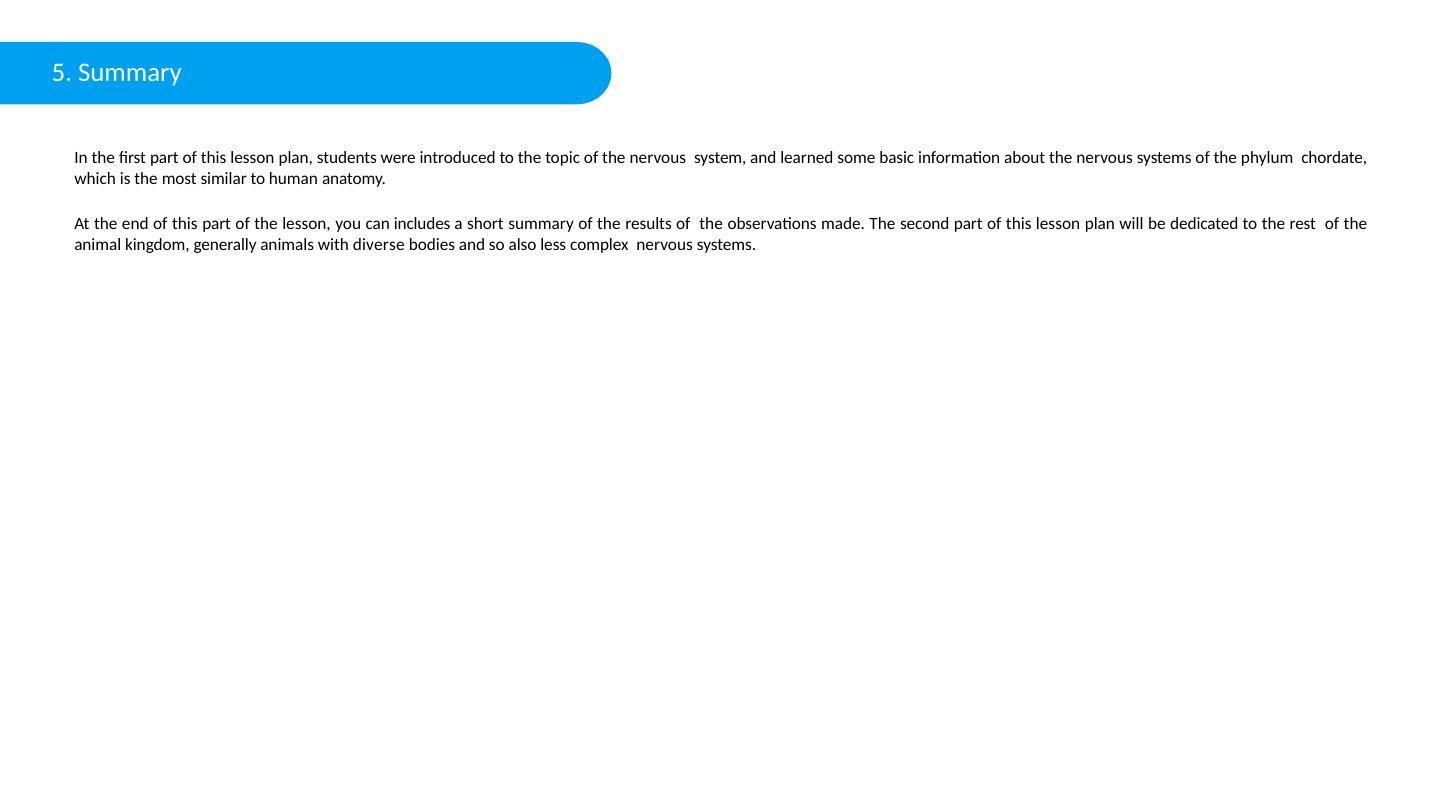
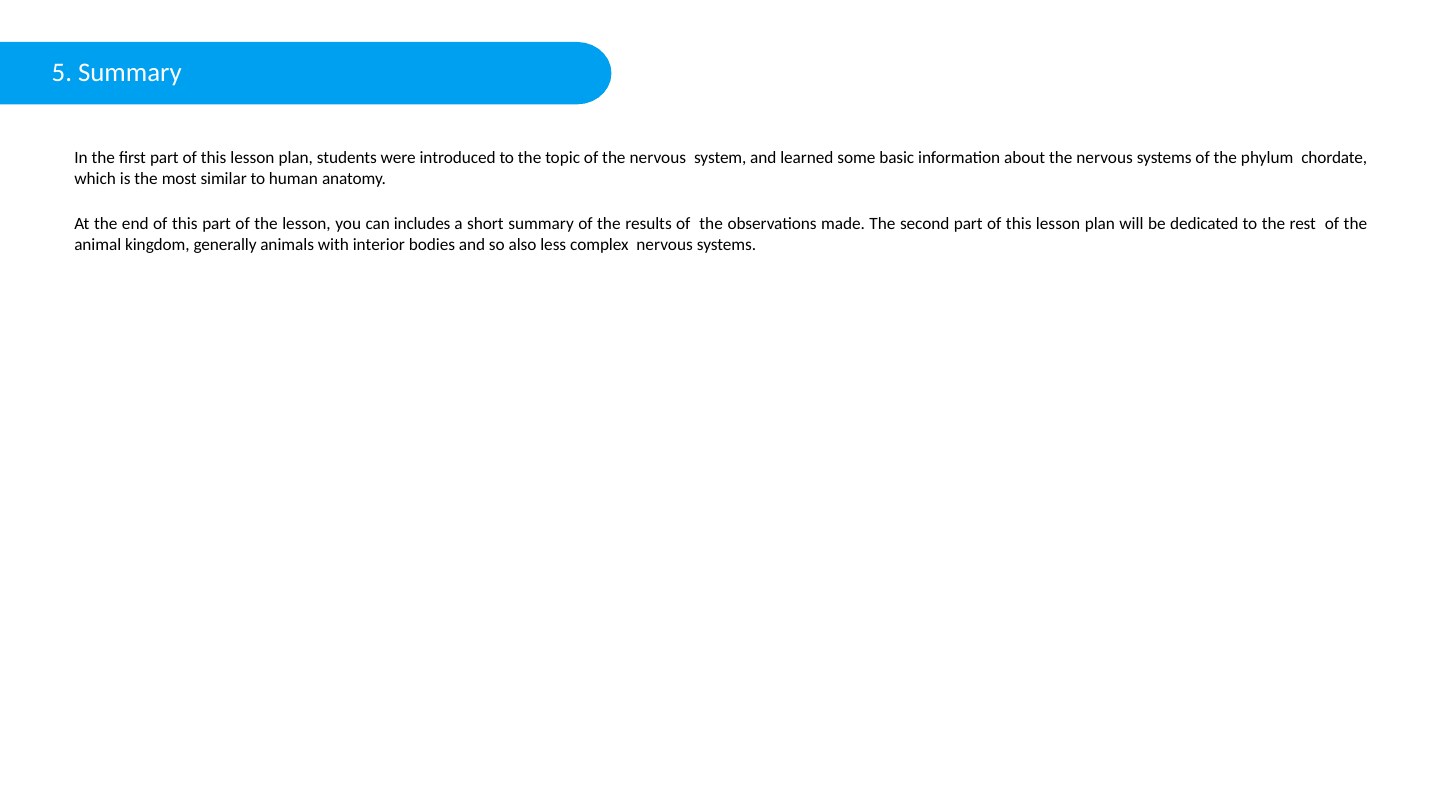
diverse: diverse -> interior
